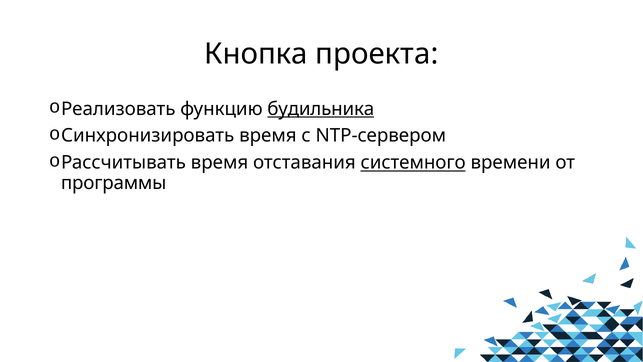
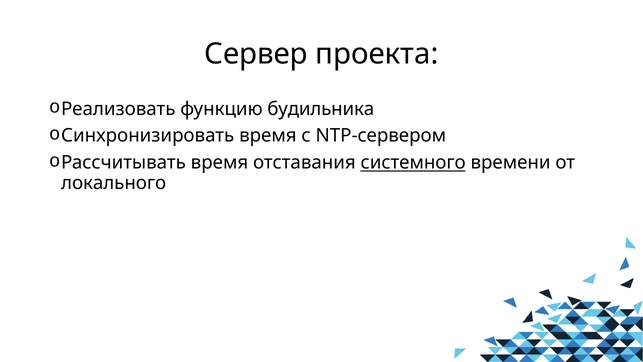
Кнопка: Кнопка -> Сервер
будильника underline: present -> none
программы: программы -> локального
